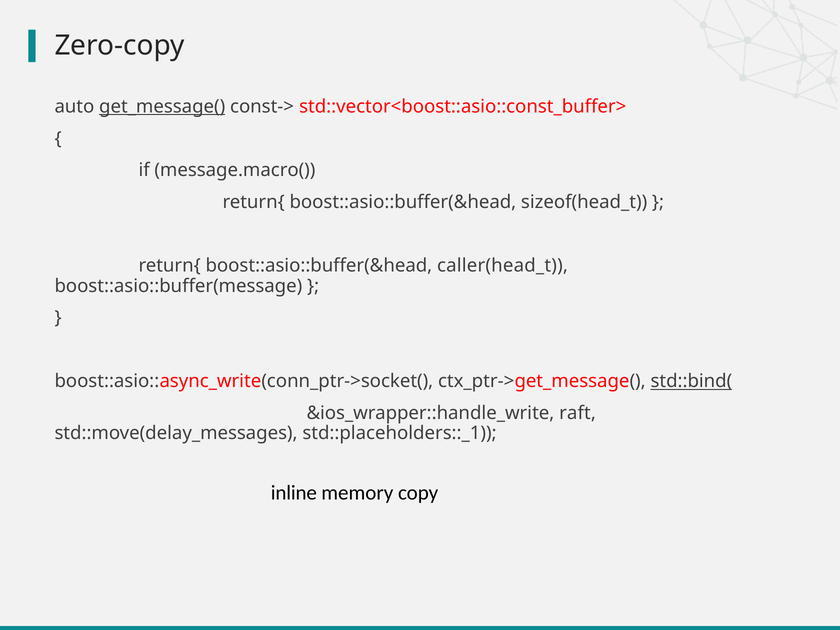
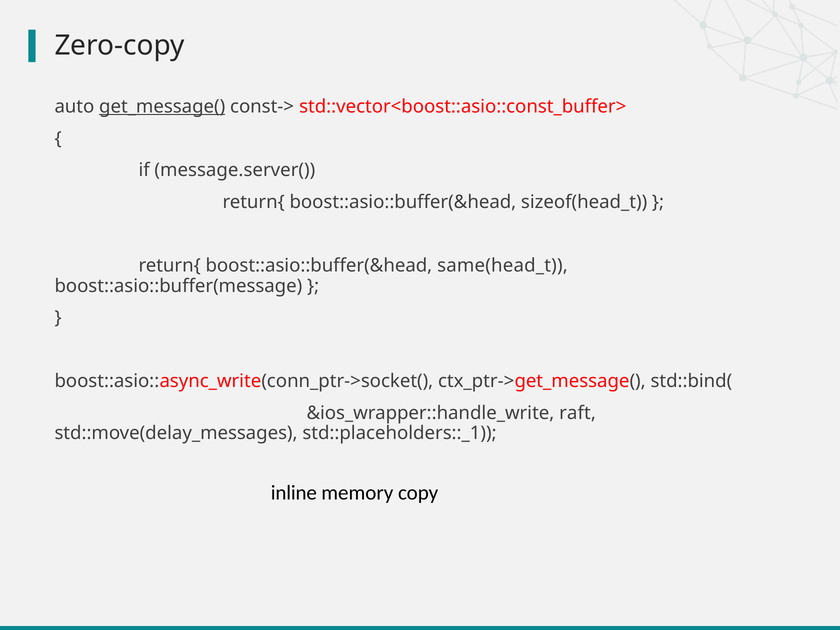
message.macro(: message.macro( -> message.server(
caller(head_t: caller(head_t -> same(head_t
std::bind( underline: present -> none
